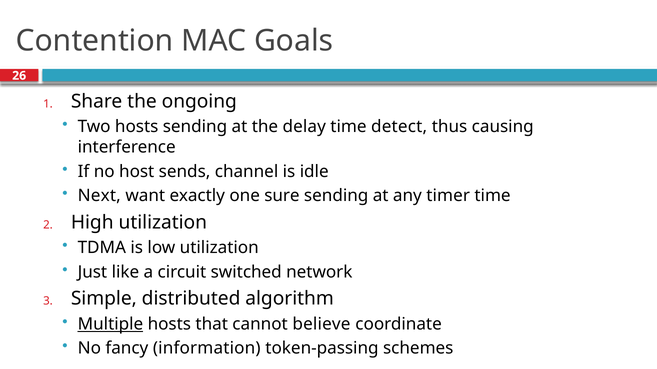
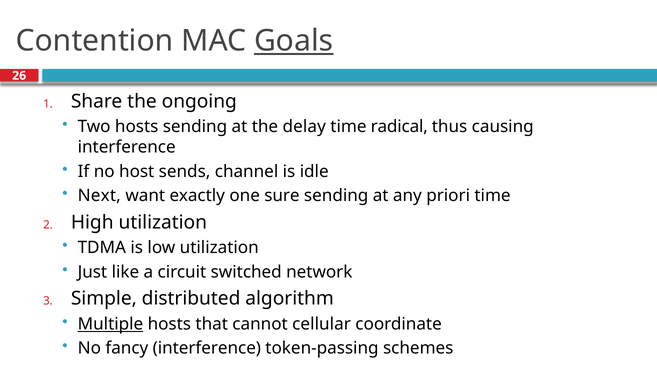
Goals underline: none -> present
detect: detect -> radical
timer: timer -> priori
believe: believe -> cellular
fancy information: information -> interference
